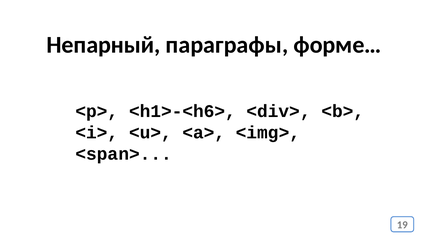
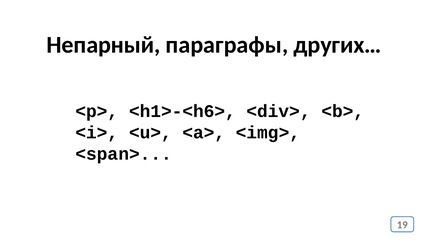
форме…: форме… -> других…
